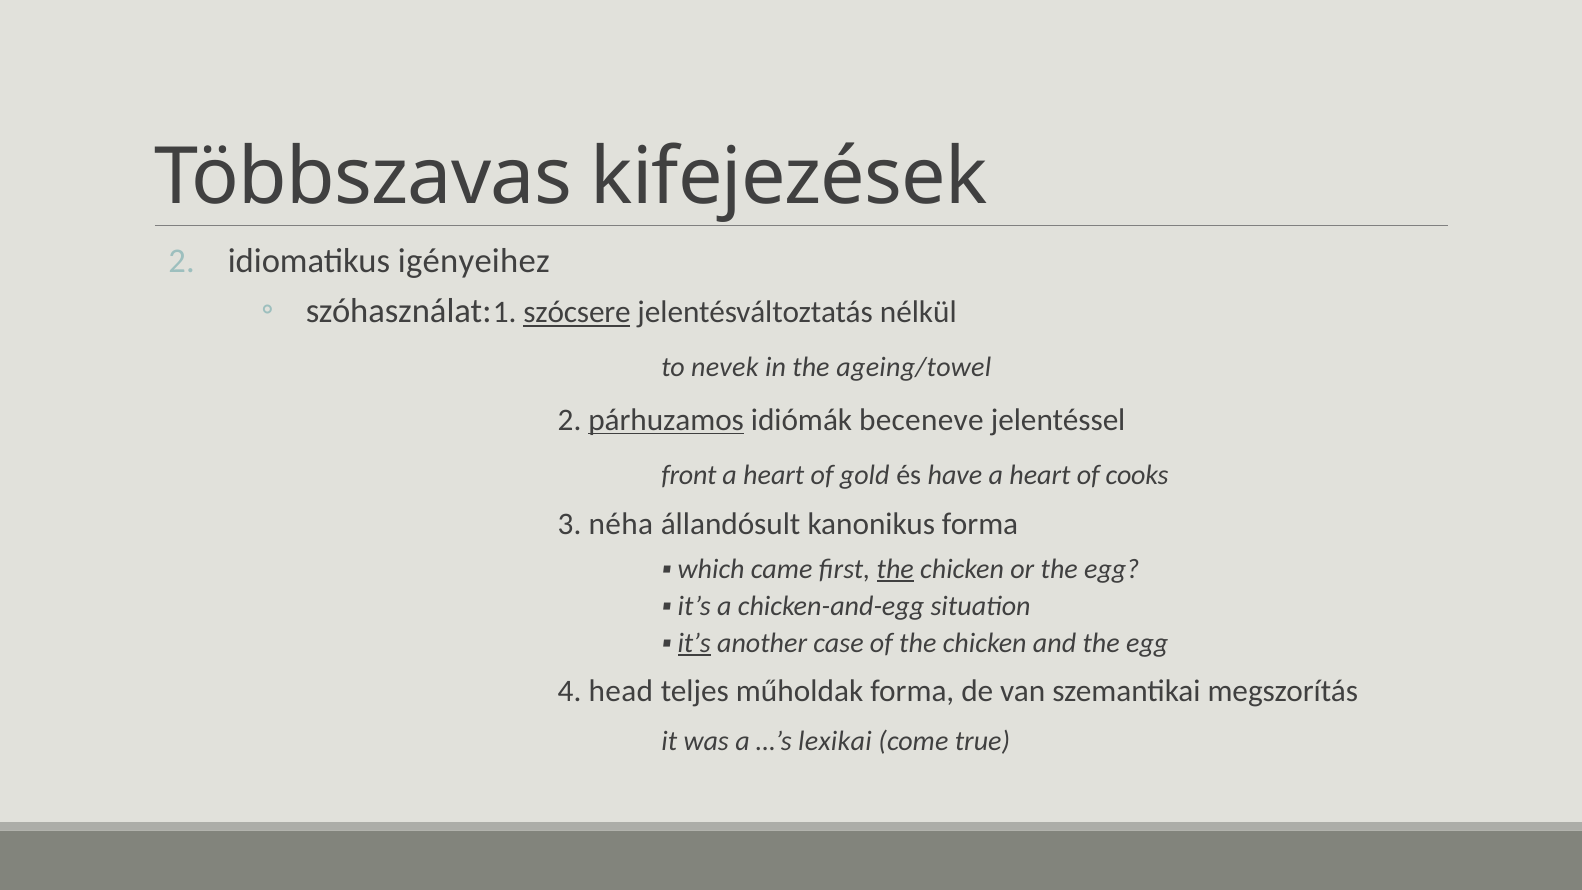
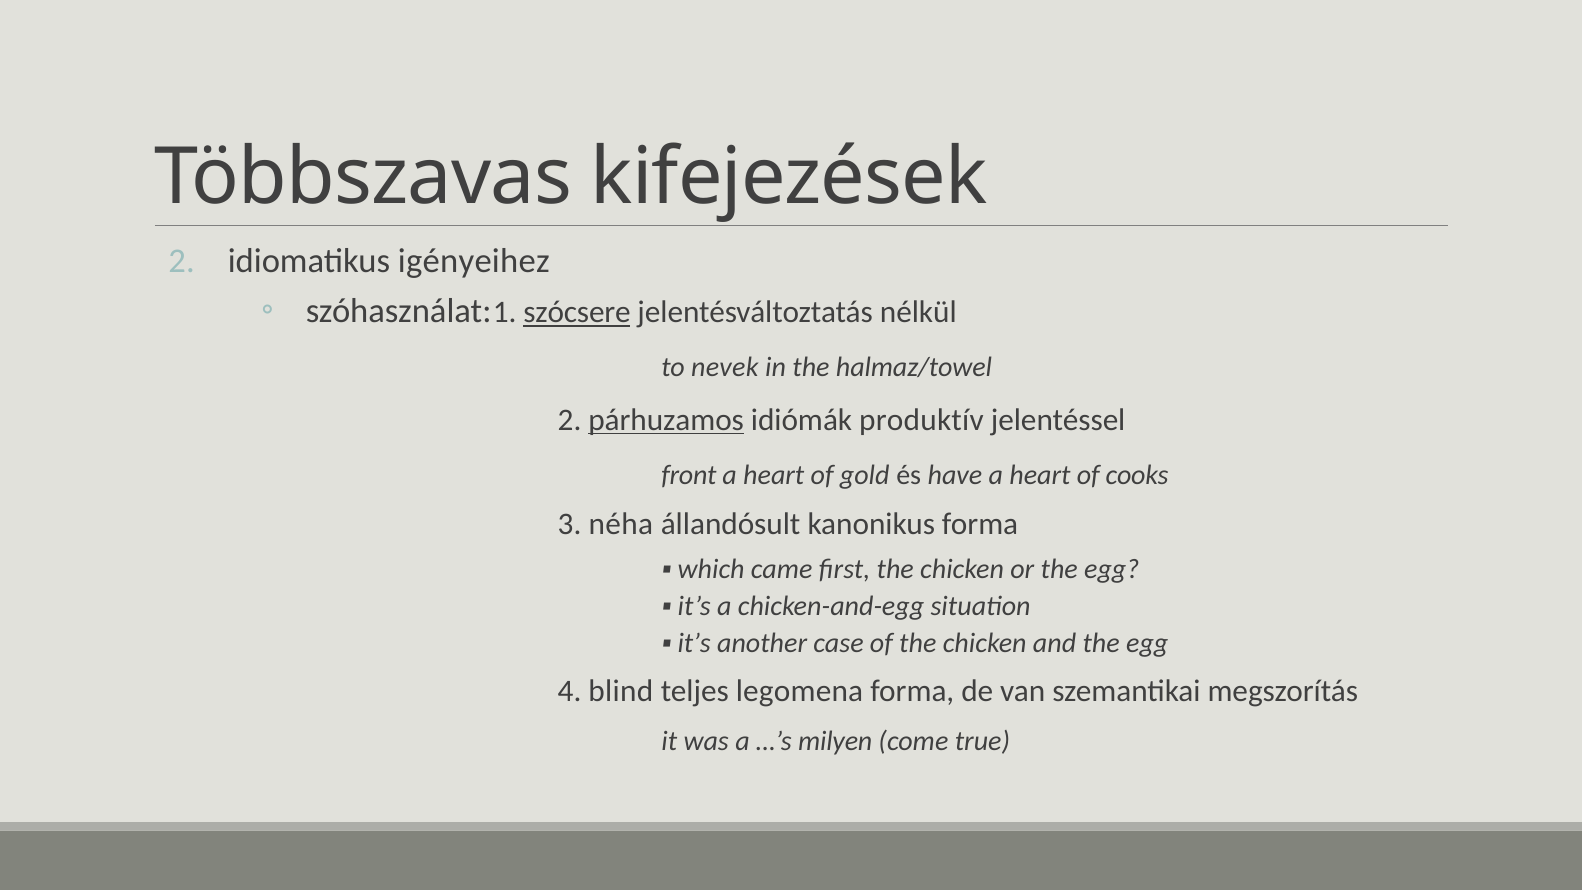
ageing/towel: ageing/towel -> halmaz/towel
beceneve: beceneve -> produktív
the at (895, 569) underline: present -> none
it’s at (694, 643) underline: present -> none
head: head -> blind
műholdak: műholdak -> legomena
lexikai: lexikai -> milyen
